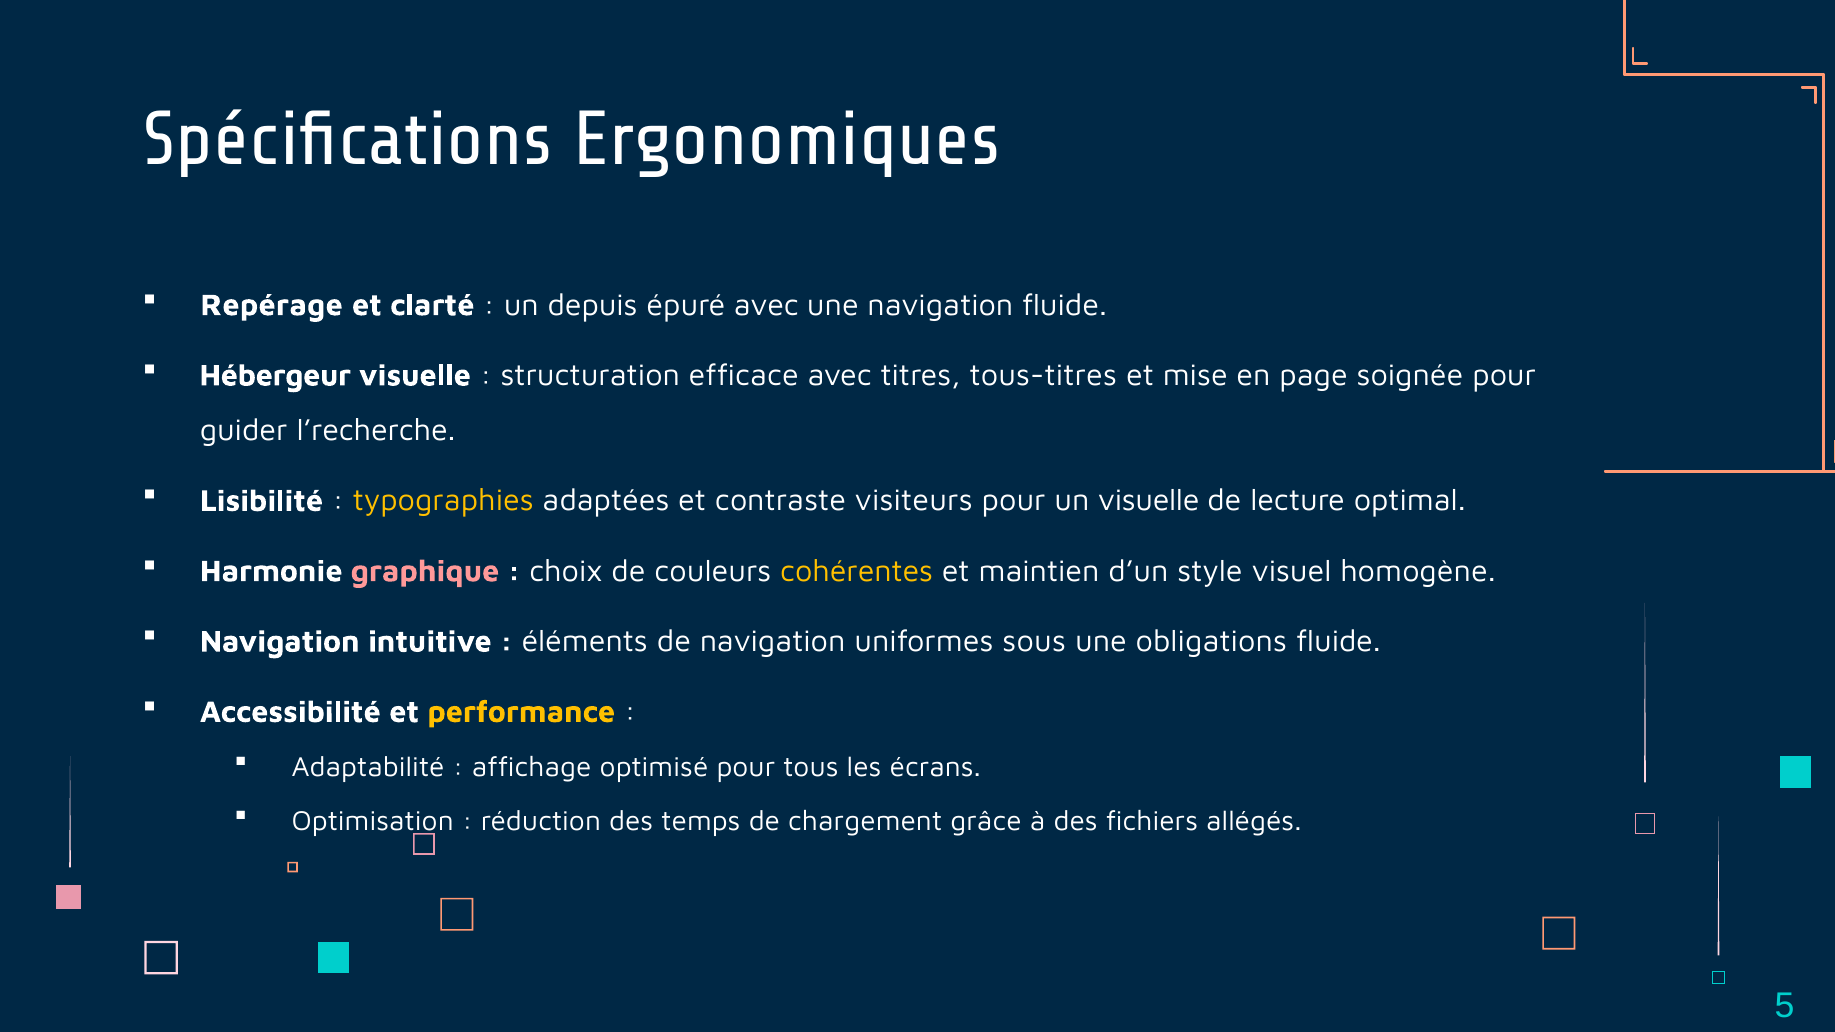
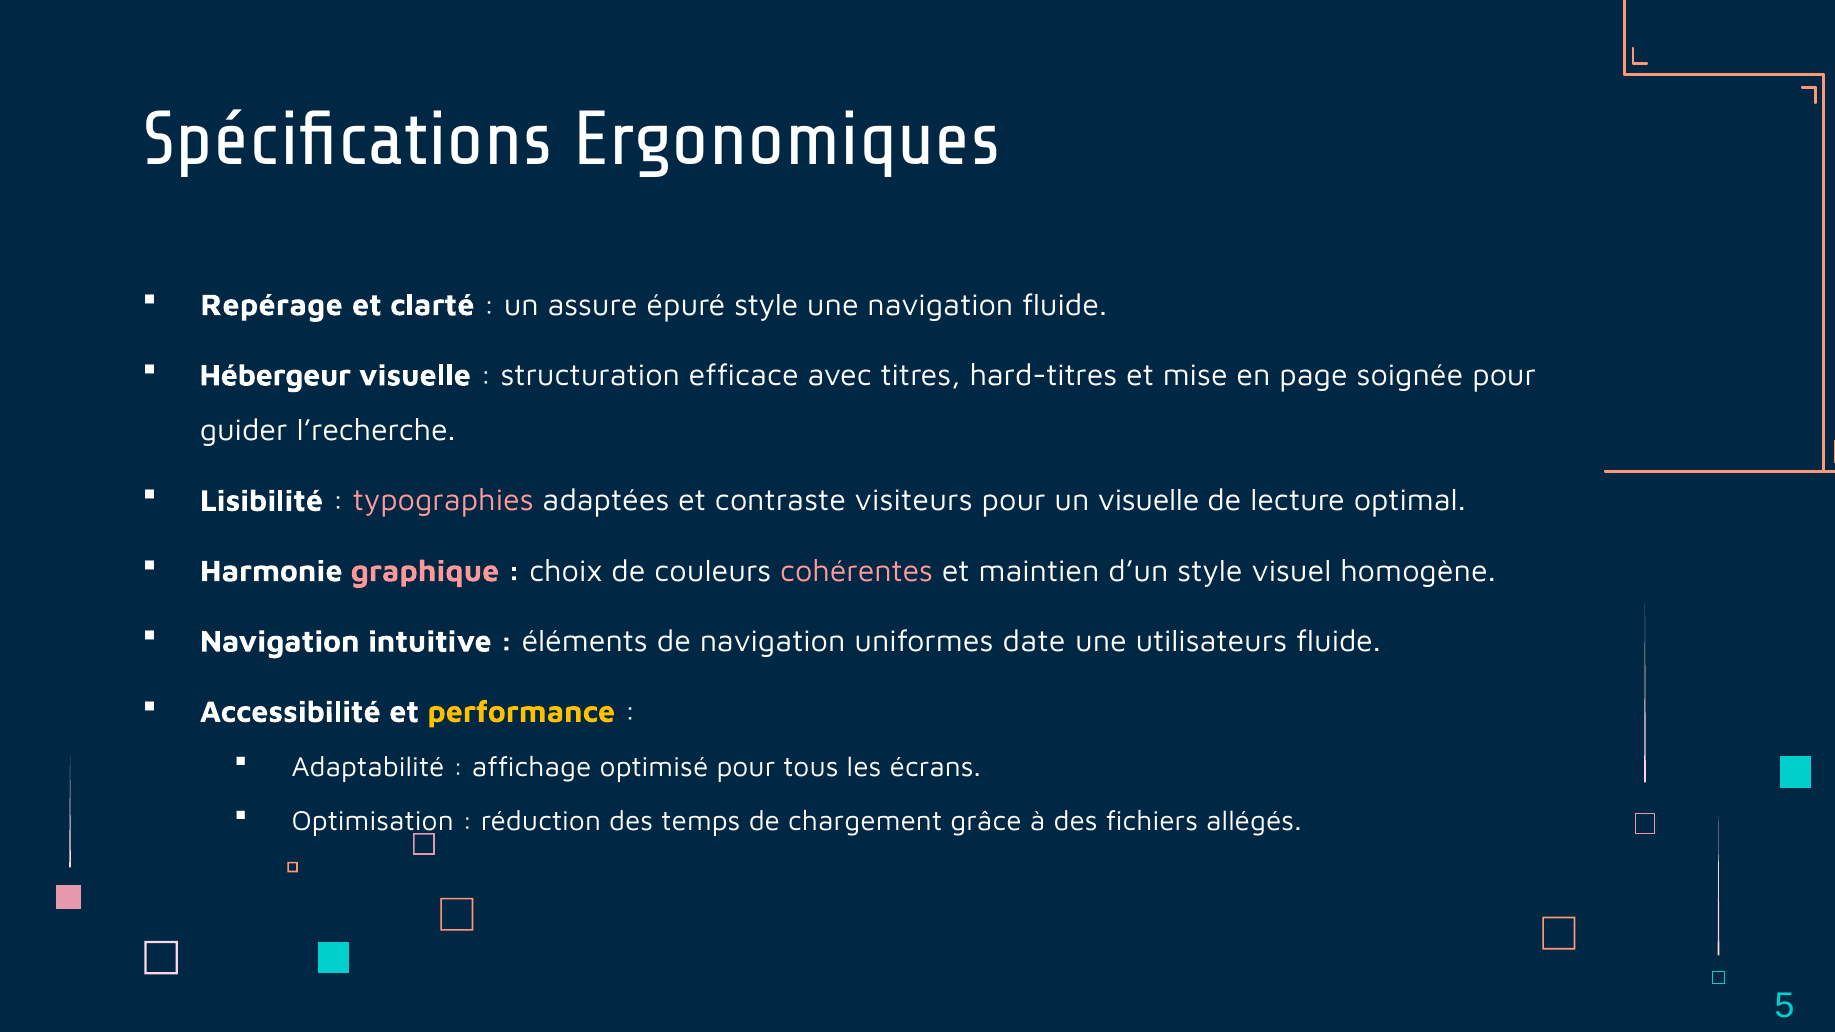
depuis: depuis -> assure
épuré avec: avec -> style
tous-titres: tous-titres -> hard-titres
typographies colour: yellow -> pink
cohérentes colour: yellow -> pink
sous: sous -> date
obligations: obligations -> utilisateurs
